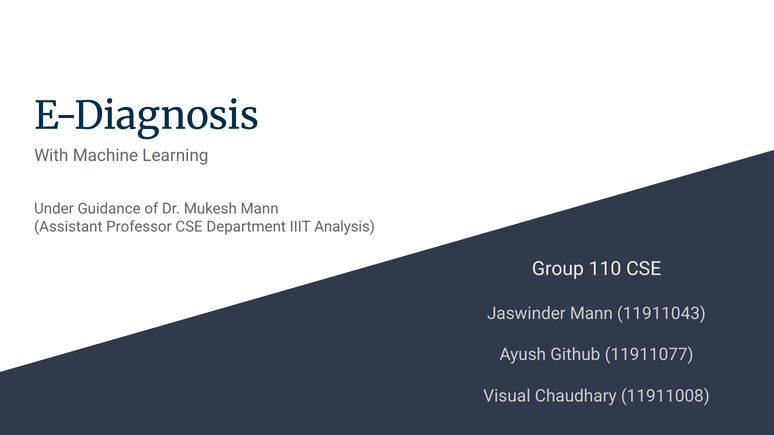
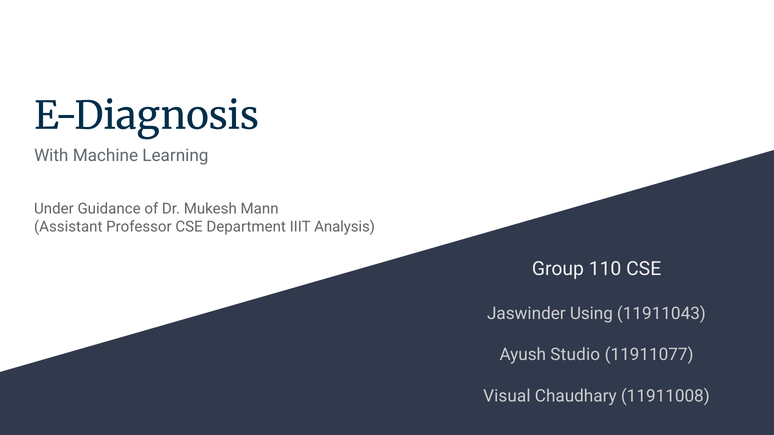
Jaswinder Mann: Mann -> Using
Github: Github -> Studio
